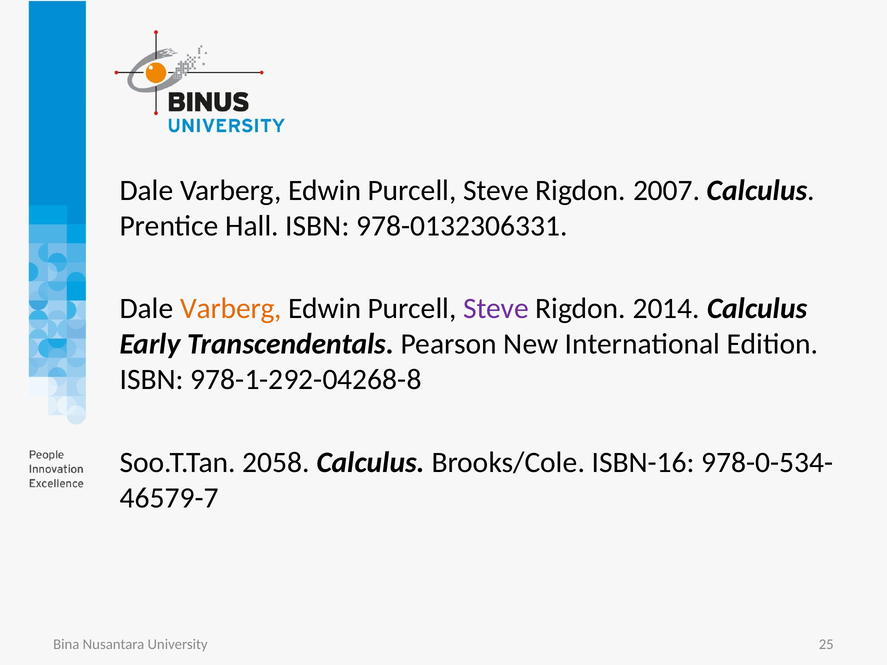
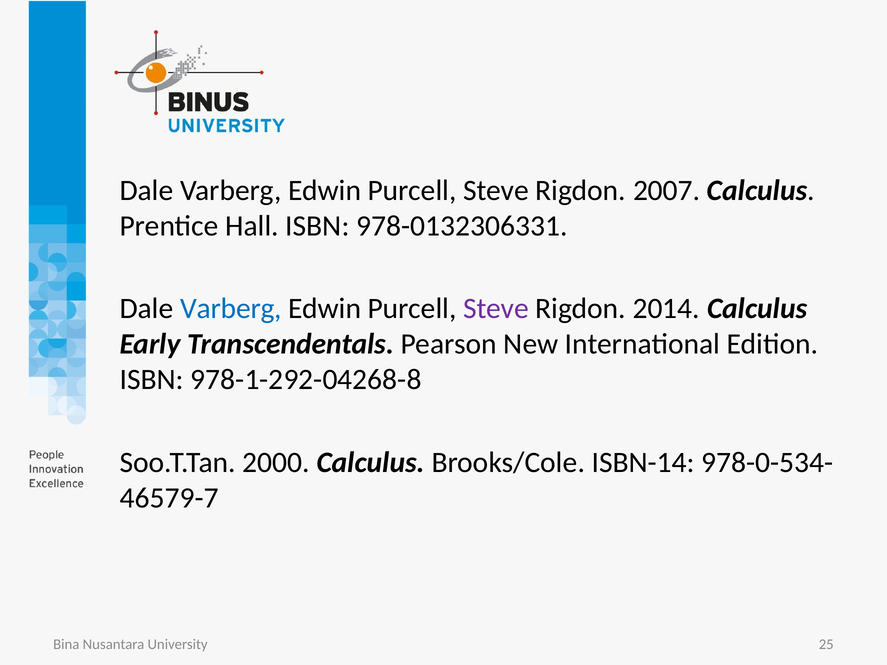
Varberg at (231, 309) colour: orange -> blue
2058: 2058 -> 2000
ISBN-16: ISBN-16 -> ISBN-14
